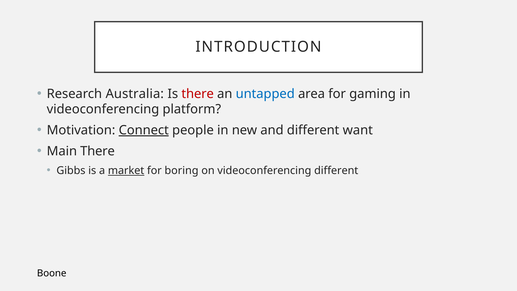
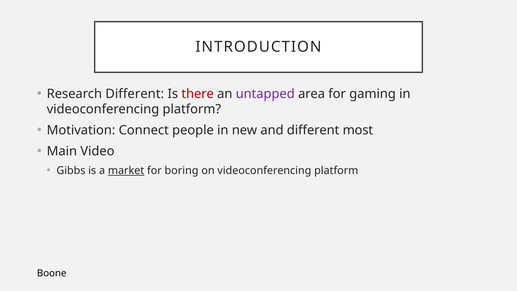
Research Australia: Australia -> Different
untapped colour: blue -> purple
Connect underline: present -> none
want: want -> most
Main There: There -> Video
on videoconferencing different: different -> platform
